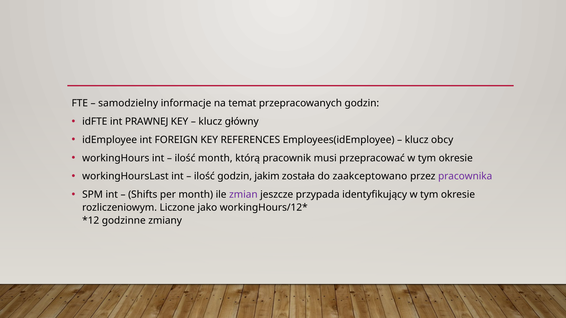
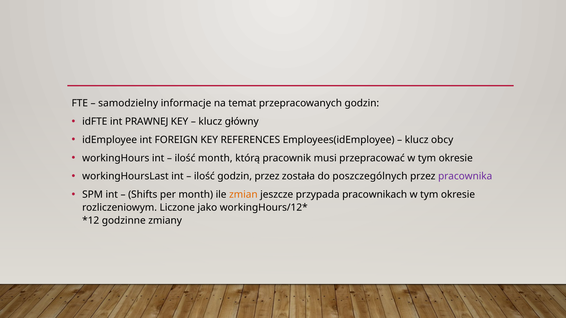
godzin jakim: jakim -> przez
zaakceptowano: zaakceptowano -> poszczególnych
zmian colour: purple -> orange
identyfikujący: identyfikujący -> pracownikach
